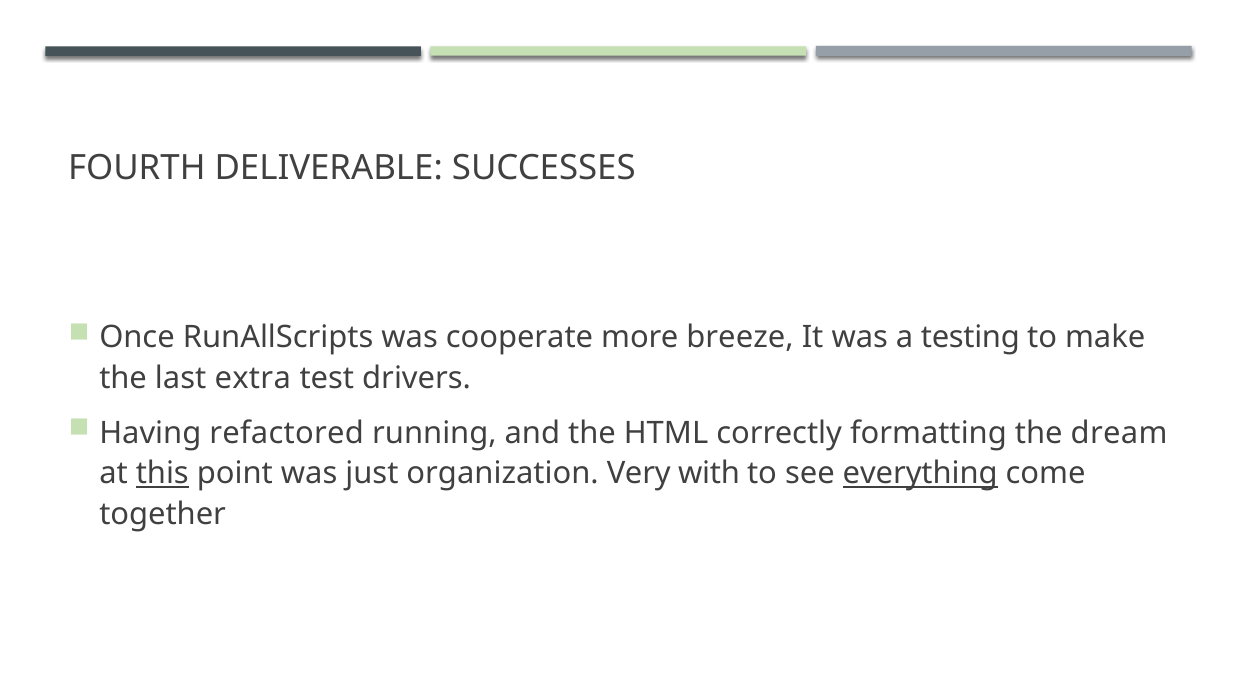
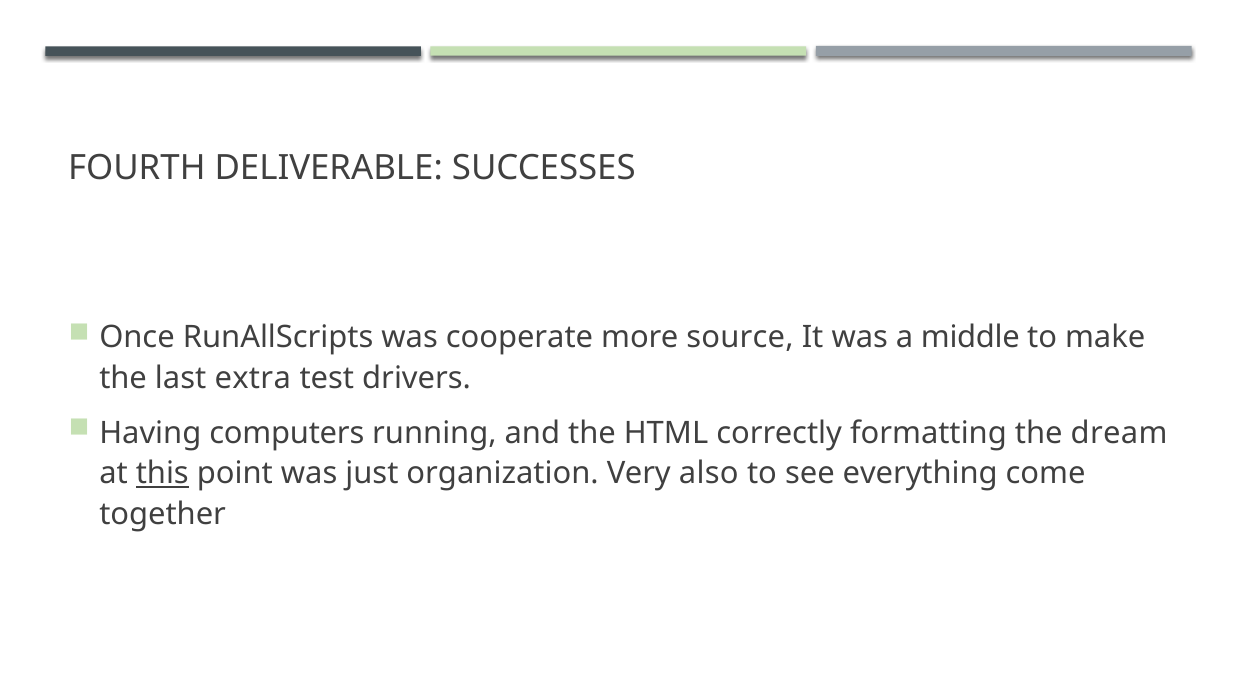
breeze: breeze -> source
testing: testing -> middle
refactored: refactored -> computers
with: with -> also
everything underline: present -> none
